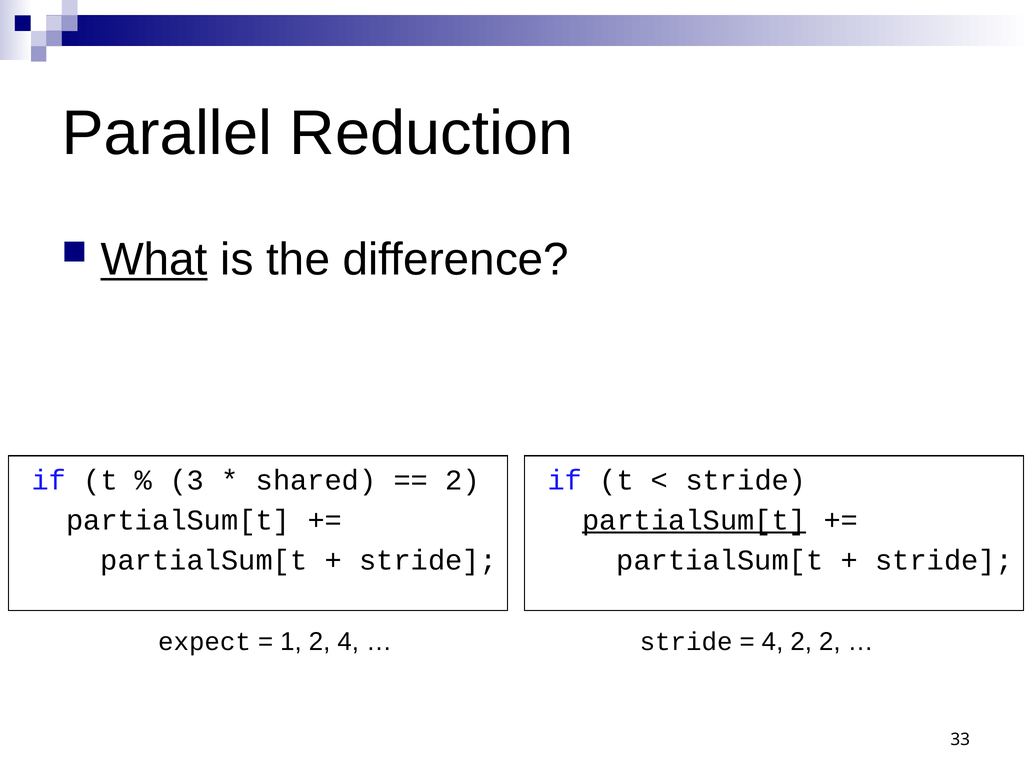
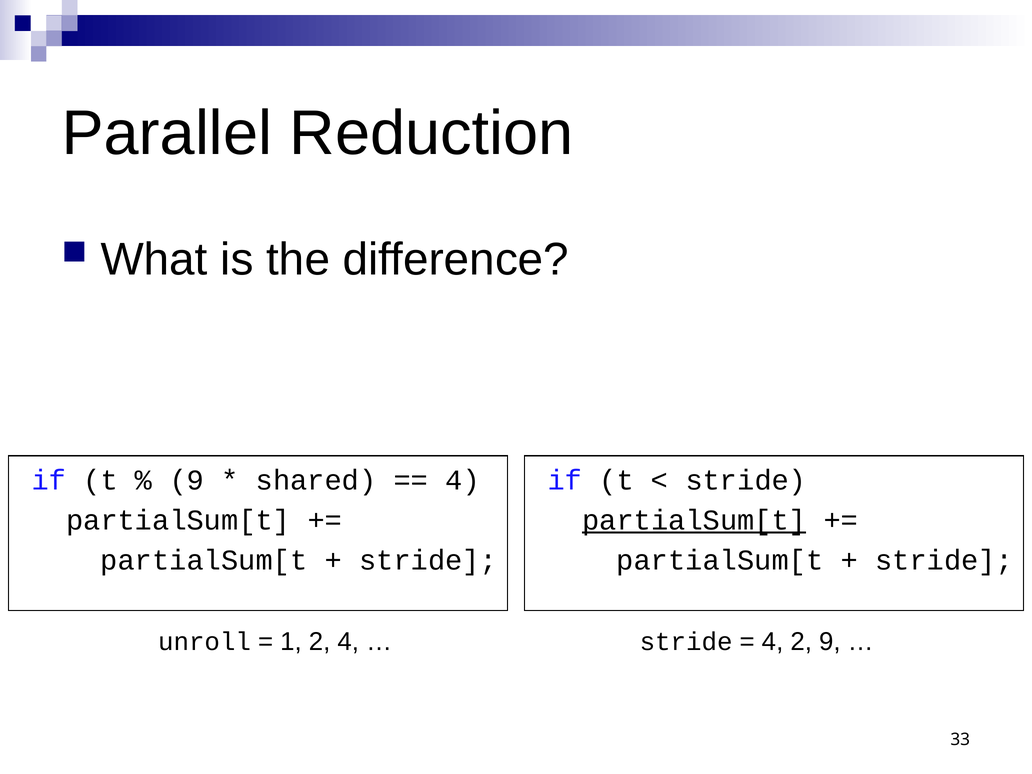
What underline: present -> none
3 at (187, 480): 3 -> 9
2 at (463, 480): 2 -> 4
expect: expect -> unroll
2 2: 2 -> 9
